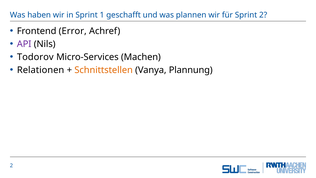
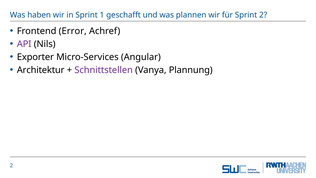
Todorov: Todorov -> Exporter
Machen: Machen -> Angular
Relationen: Relationen -> Architektur
Schnittstellen colour: orange -> purple
